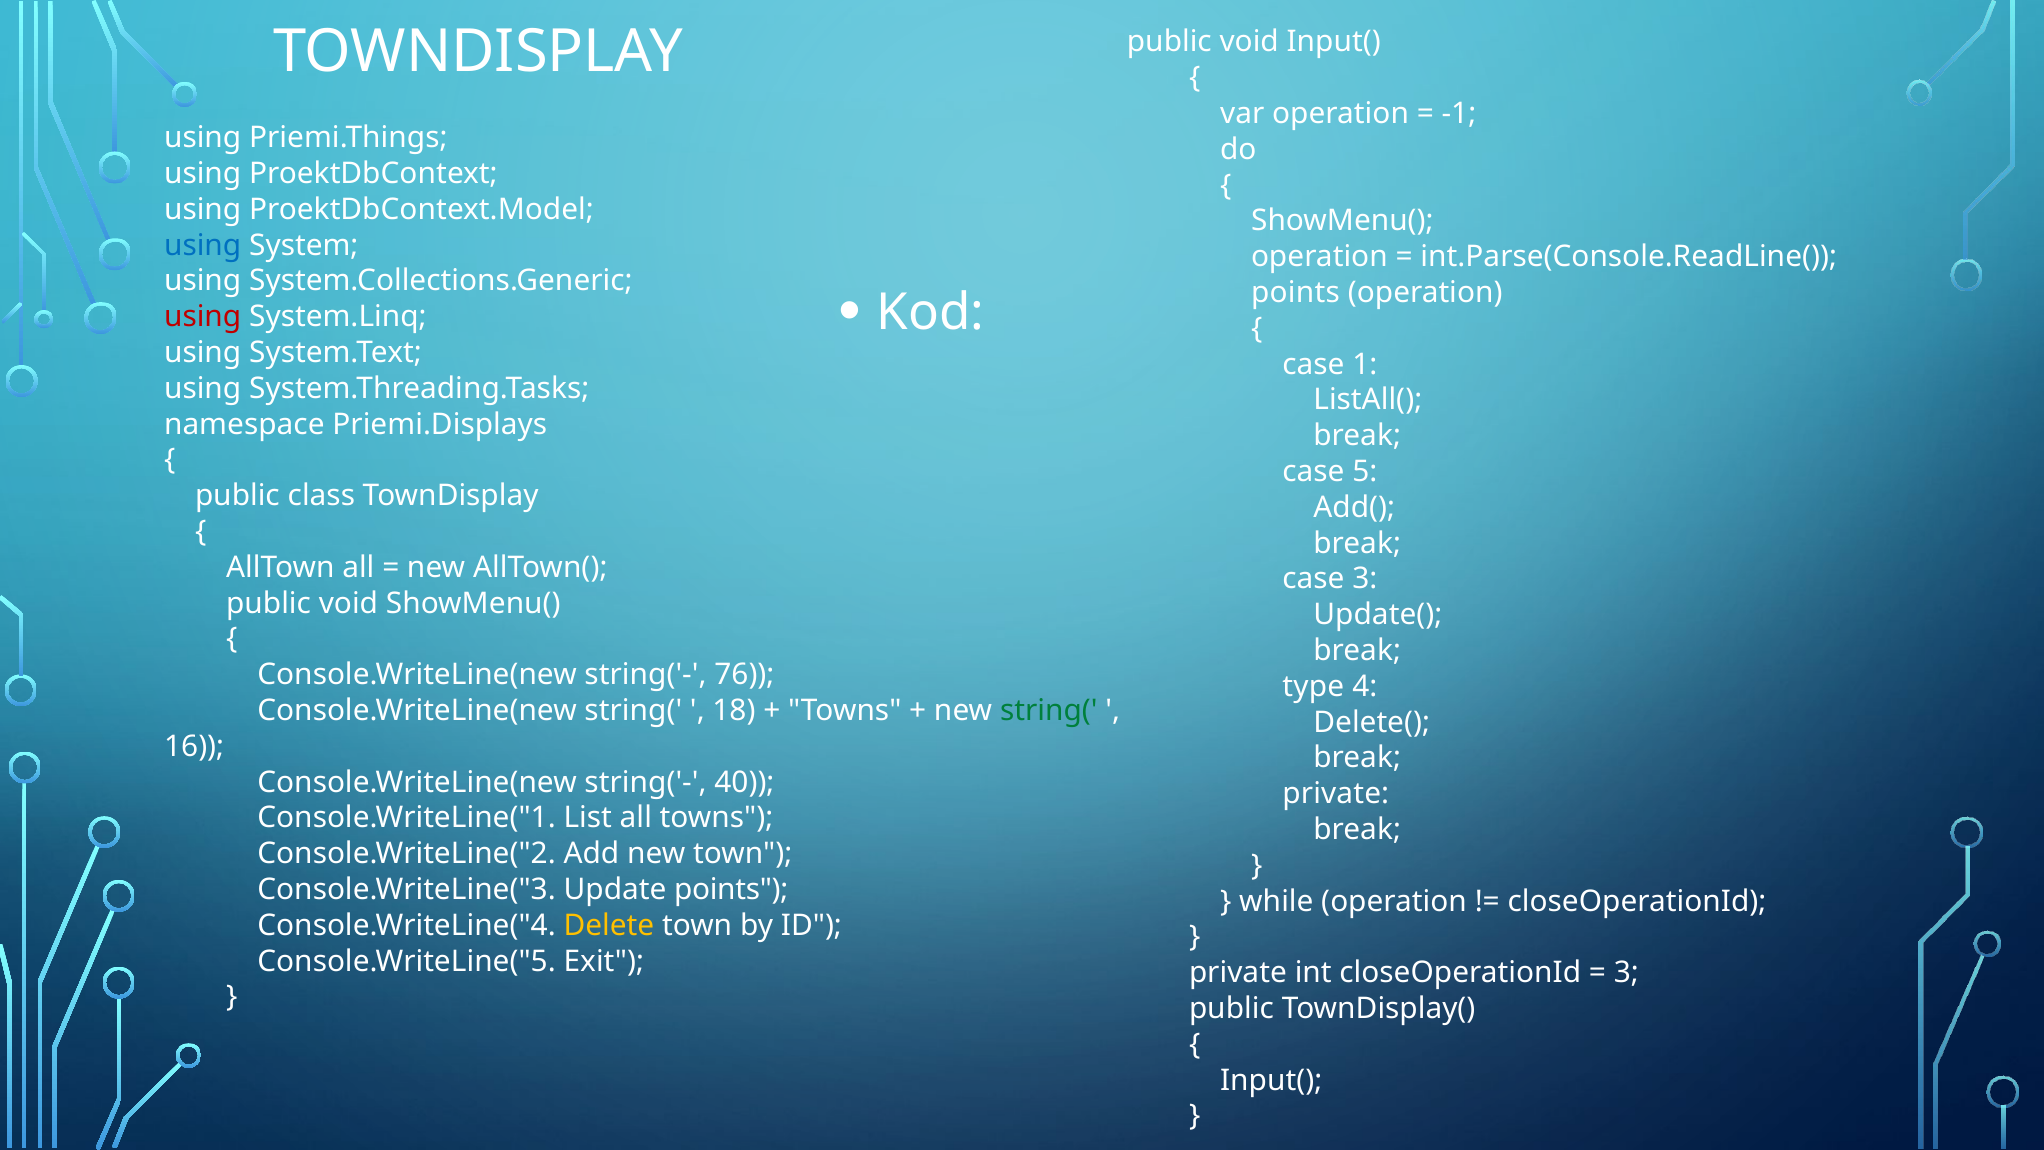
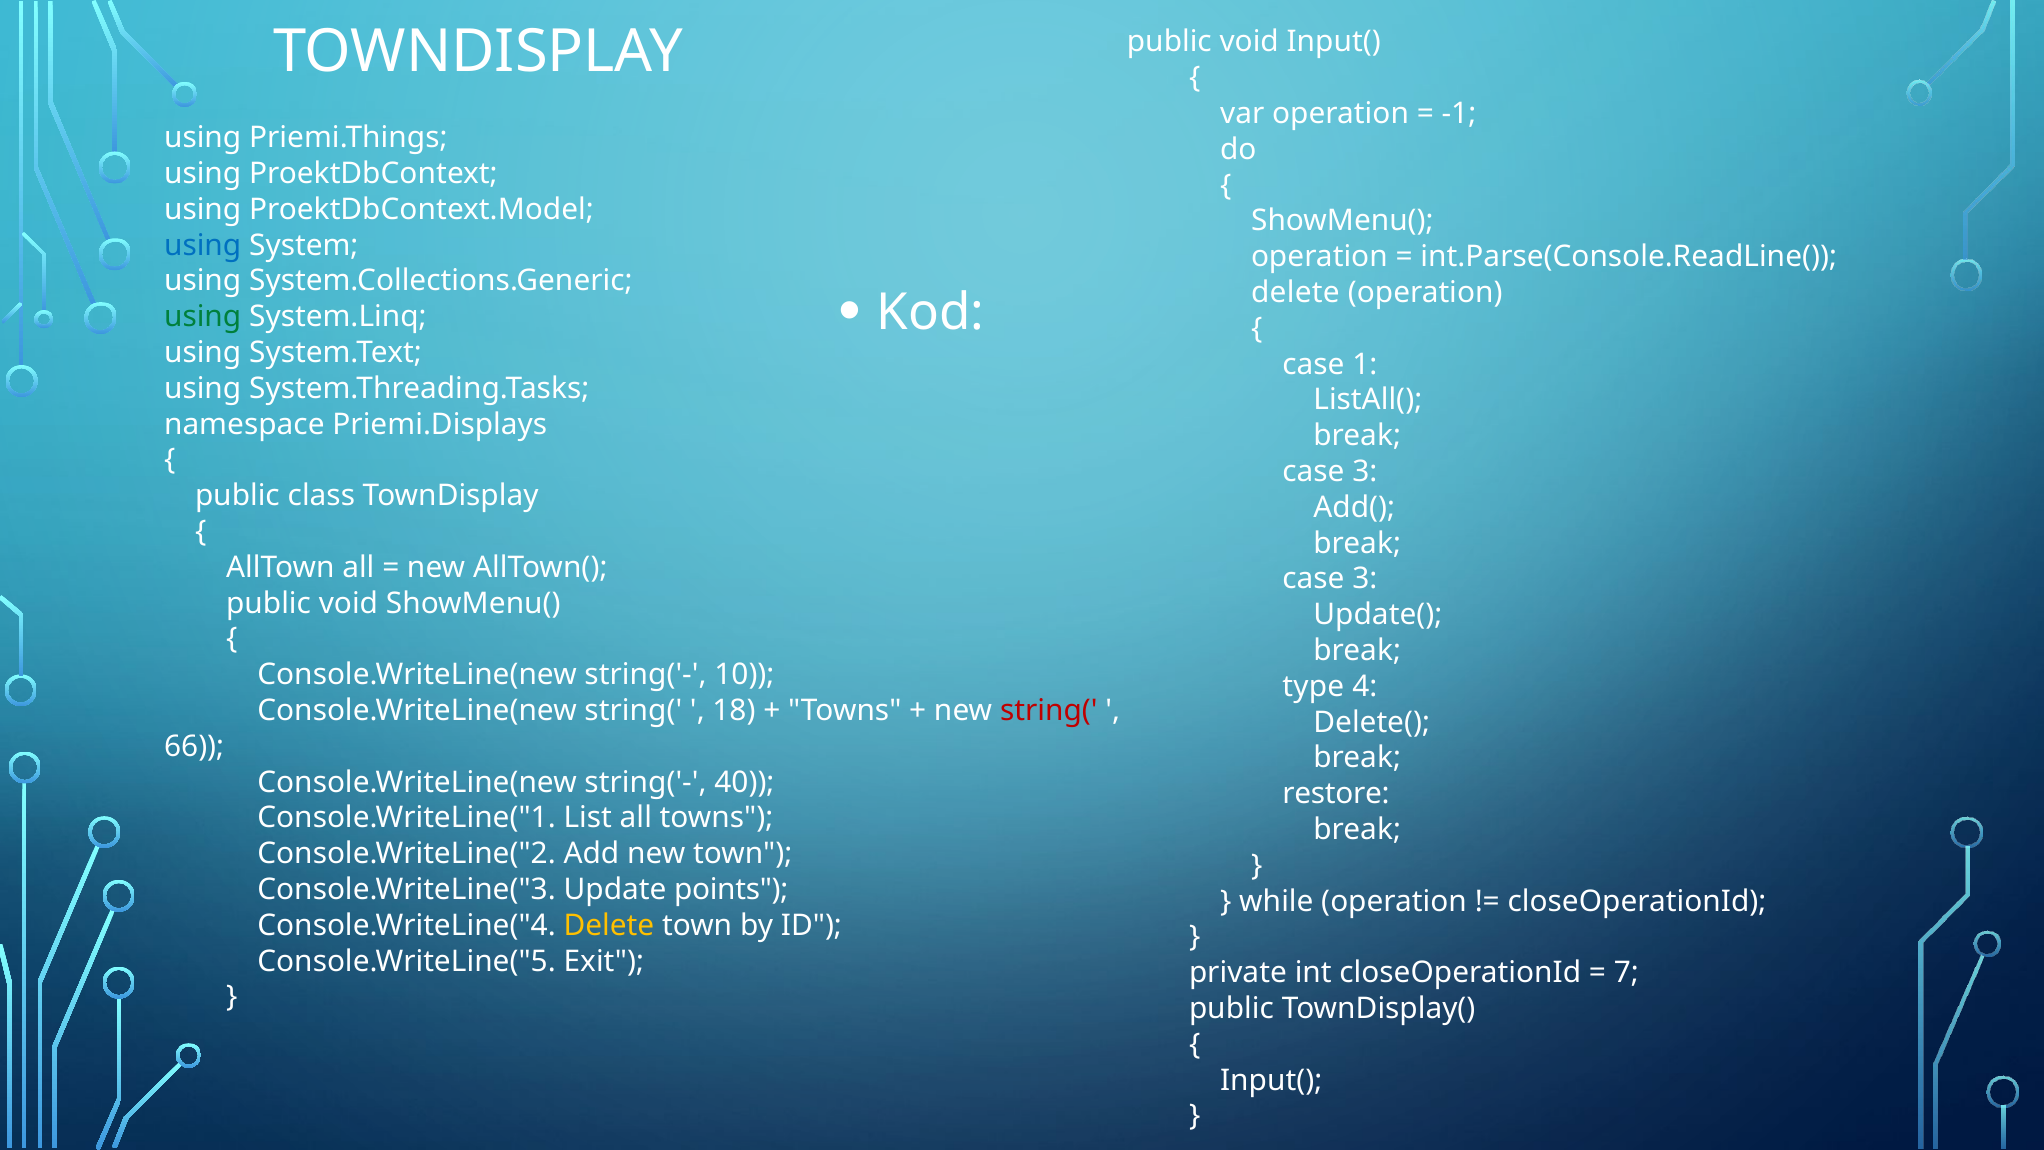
points at (1295, 293): points -> delete
using at (203, 317) colour: red -> green
5 at (1365, 472): 5 -> 3
76: 76 -> 10
string( at (1049, 711) colour: green -> red
16: 16 -> 66
private at (1336, 794): private -> restore
3 at (1626, 973): 3 -> 7
